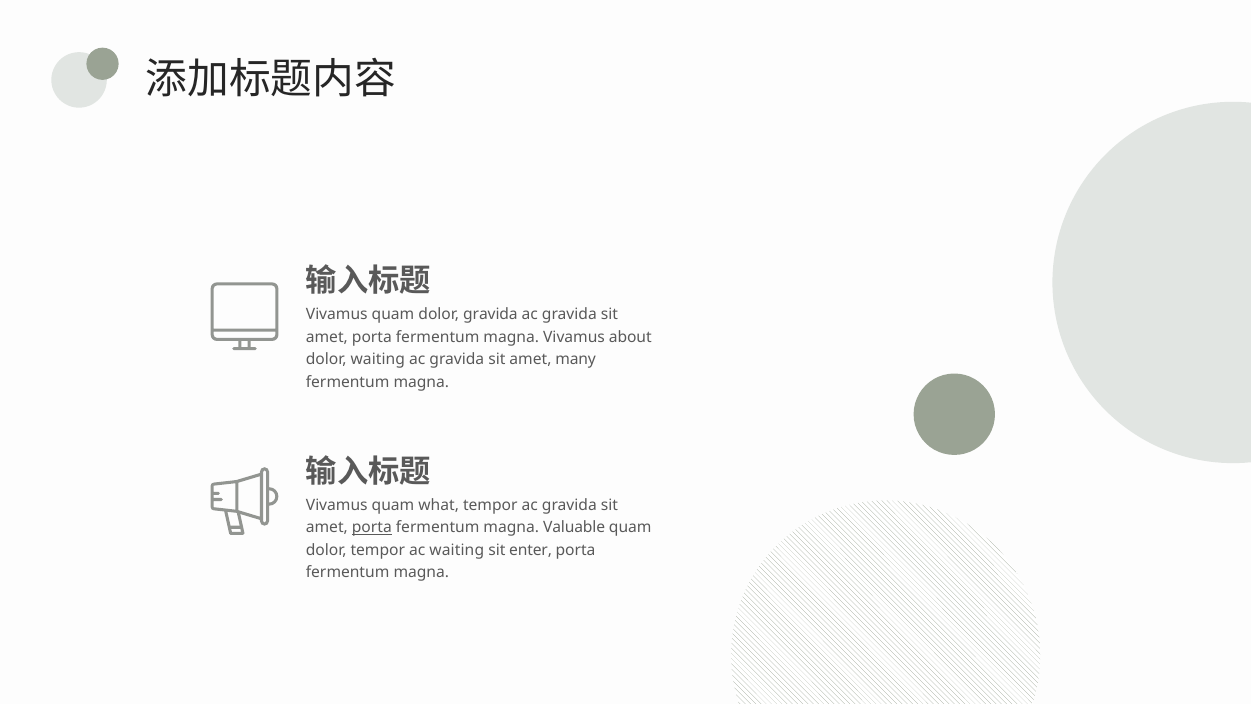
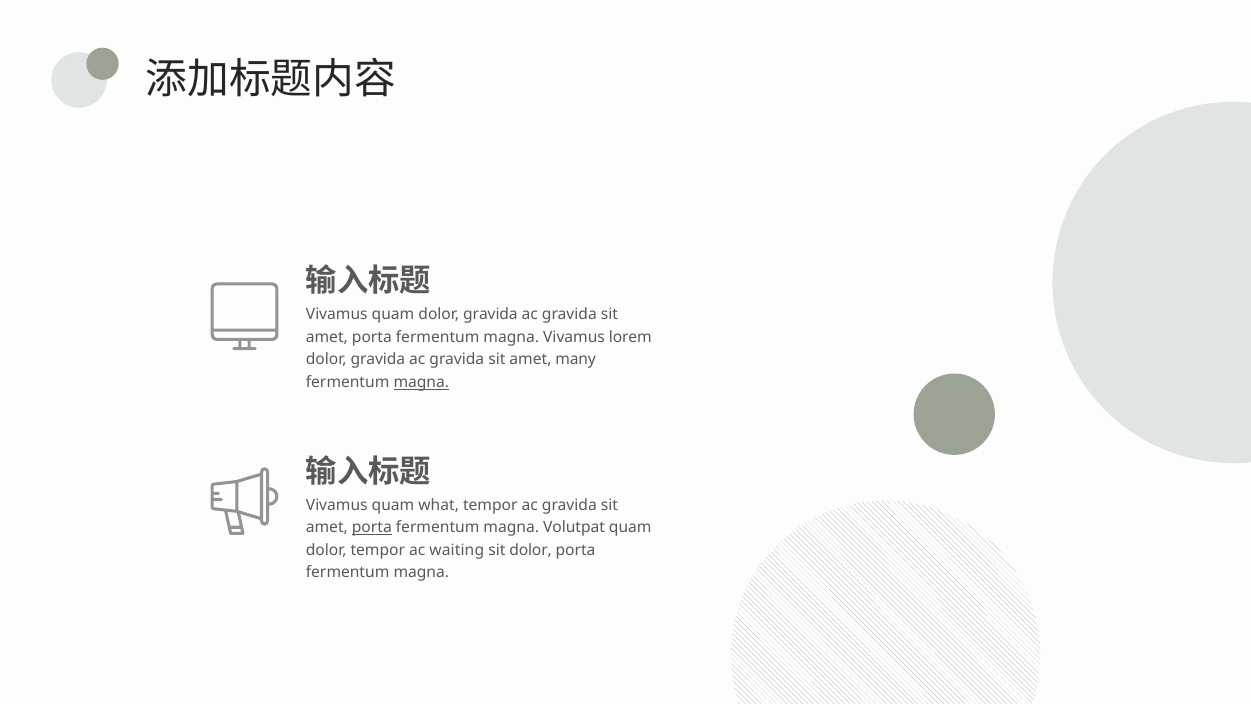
about: about -> lorem
waiting at (378, 360): waiting -> gravida
magna at (421, 382) underline: none -> present
Valuable: Valuable -> Volutpat
sit enter: enter -> dolor
